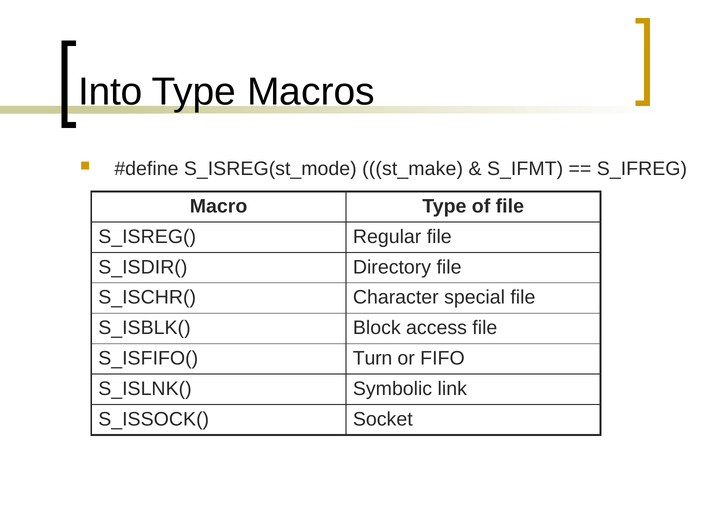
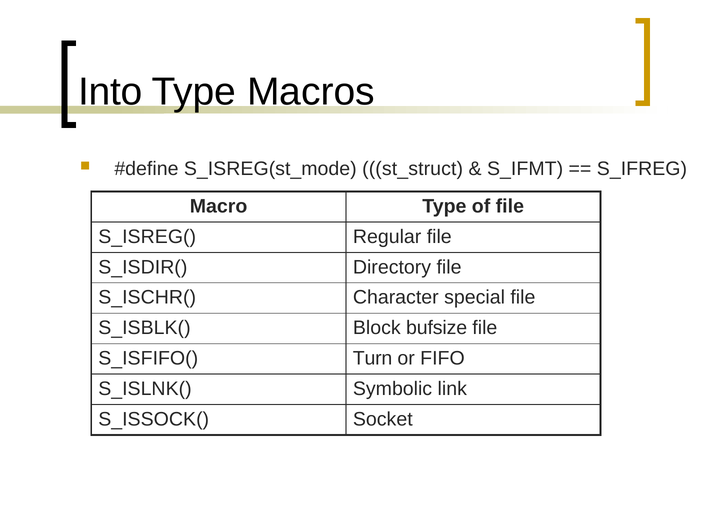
st_make: st_make -> st_struct
access: access -> bufsize
